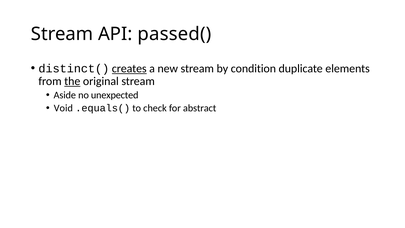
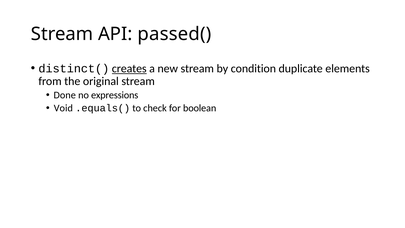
the underline: present -> none
Aside: Aside -> Done
unexpected: unexpected -> expressions
abstract: abstract -> boolean
